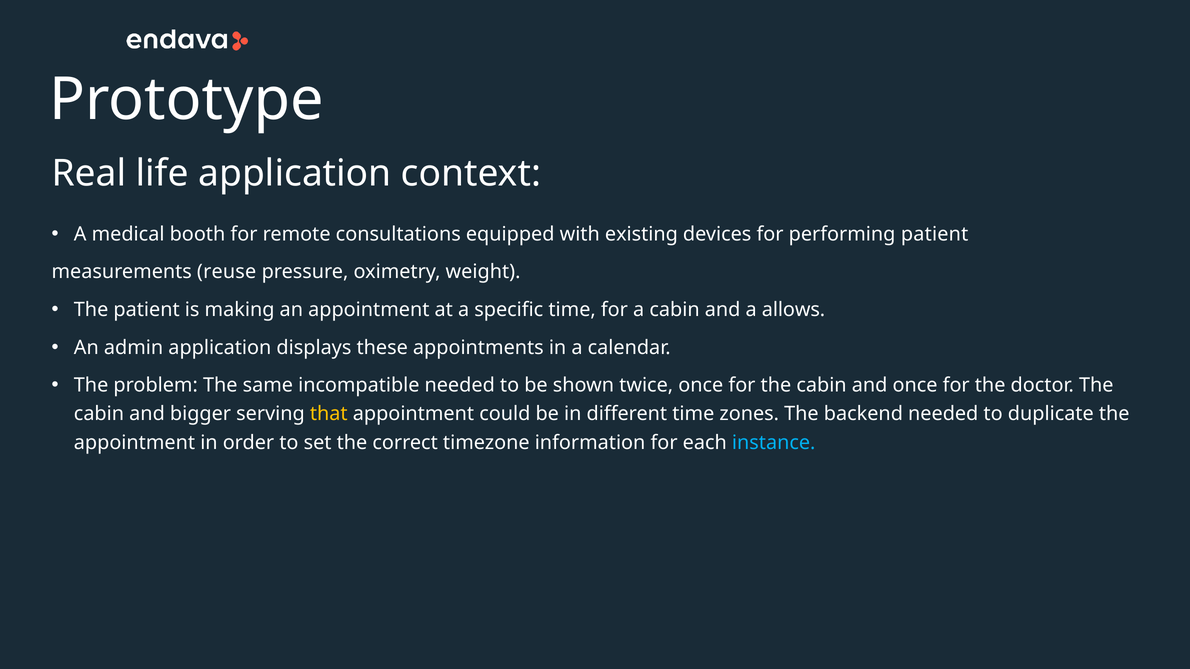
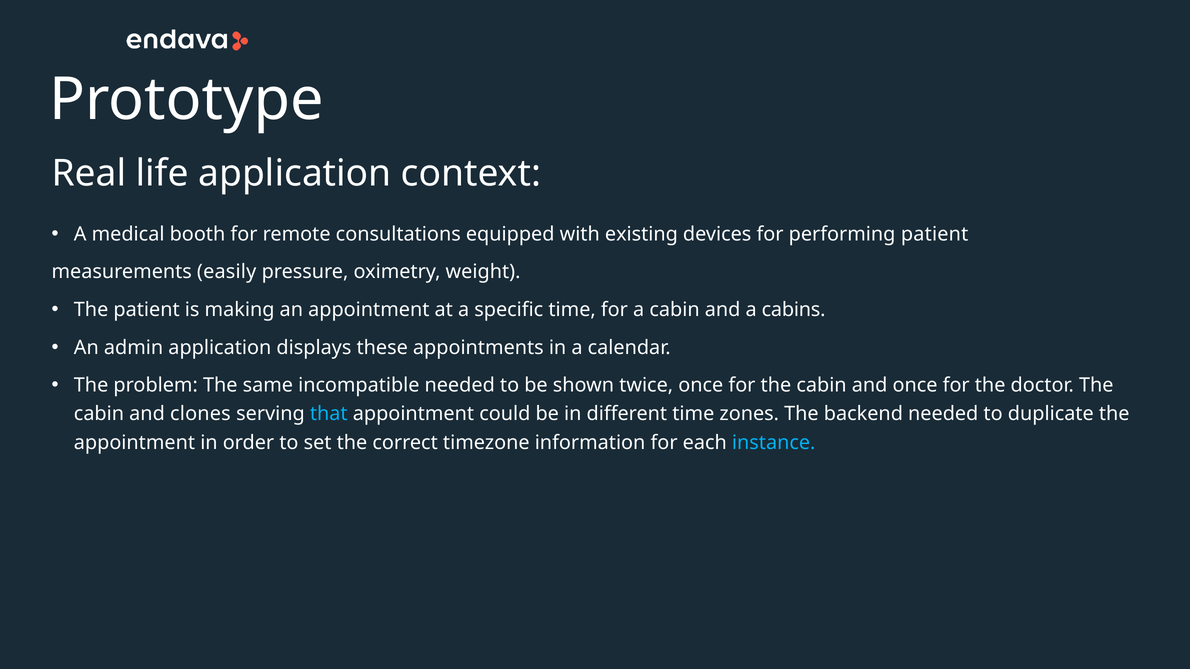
reuse: reuse -> easily
allows: allows -> cabins
bigger: bigger -> clones
that colour: yellow -> light blue
